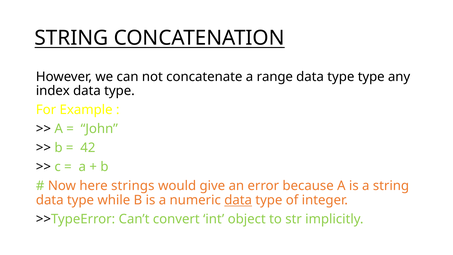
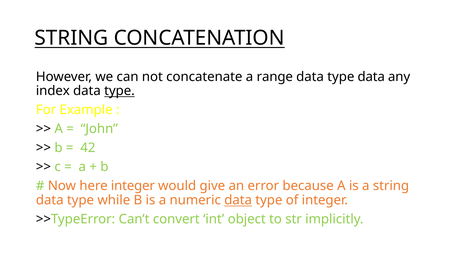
type type: type -> data
type at (119, 91) underline: none -> present
here strings: strings -> integer
